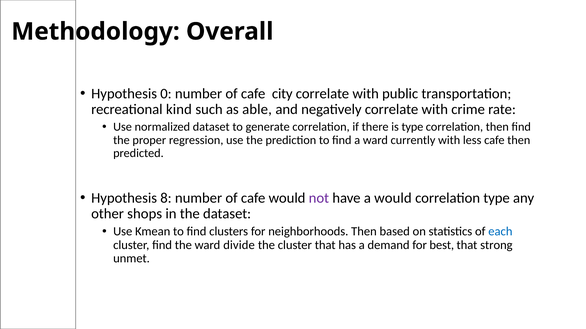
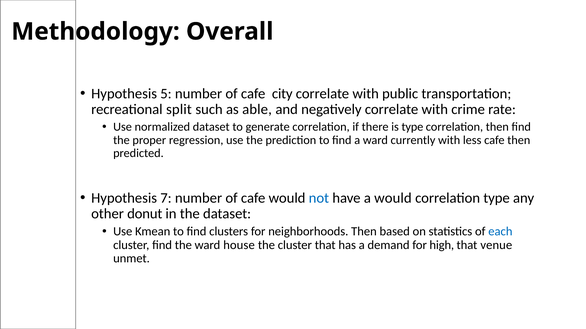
0: 0 -> 5
kind: kind -> split
8: 8 -> 7
not colour: purple -> blue
shops: shops -> donut
divide: divide -> house
best: best -> high
strong: strong -> venue
